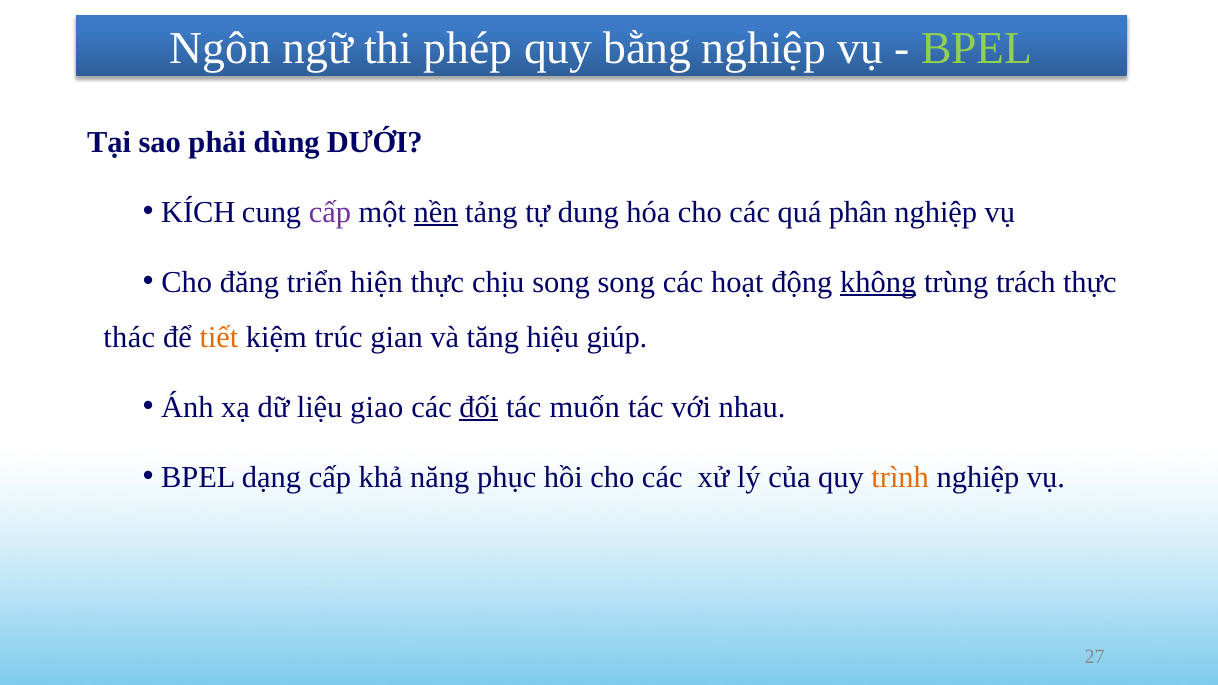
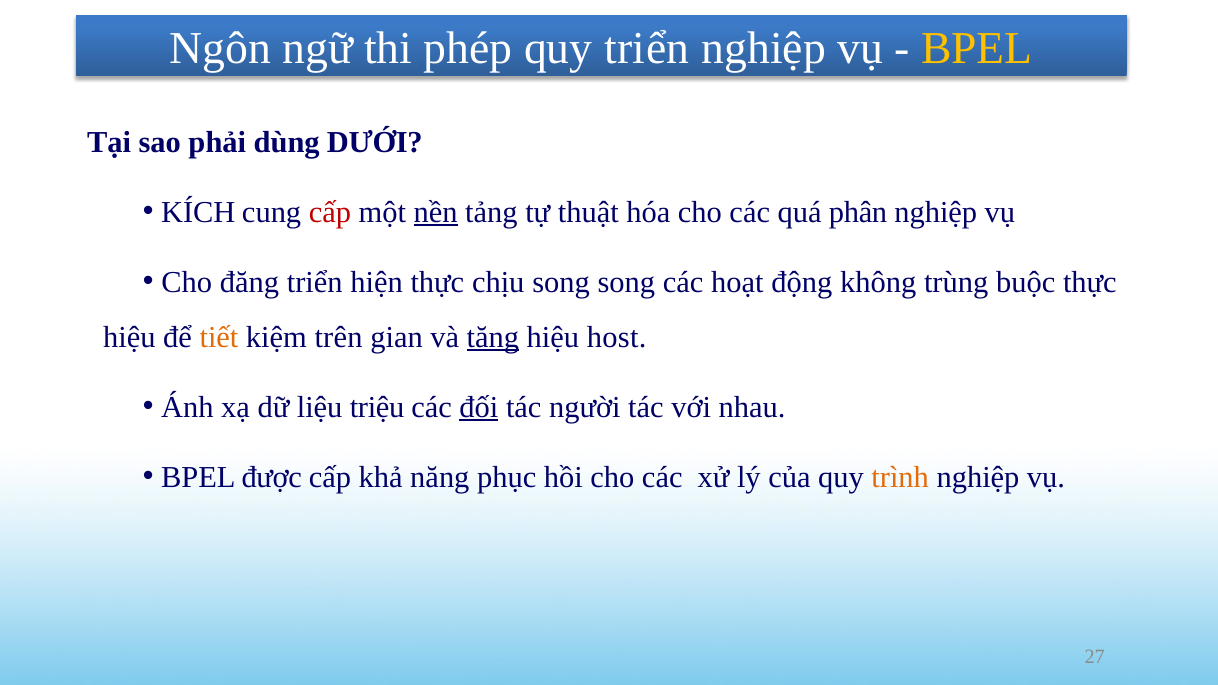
quy bằng: bằng -> triển
BPEL at (977, 49) colour: light green -> yellow
cấp at (330, 212) colour: purple -> red
dung: dung -> thuật
không underline: present -> none
trách: trách -> buộc
thác at (129, 337): thác -> hiệu
trúc: trúc -> trên
tăng underline: none -> present
giúp: giúp -> host
giao: giao -> triệu
muốn: muốn -> người
dạng: dạng -> được
